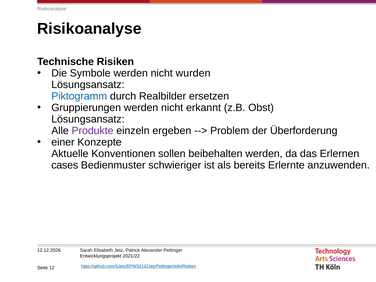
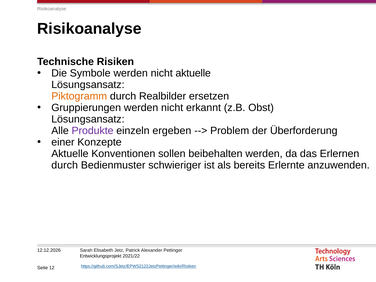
nicht wurden: wurden -> aktuelle
Piktogramm colour: blue -> orange
cases at (65, 165): cases -> durch
